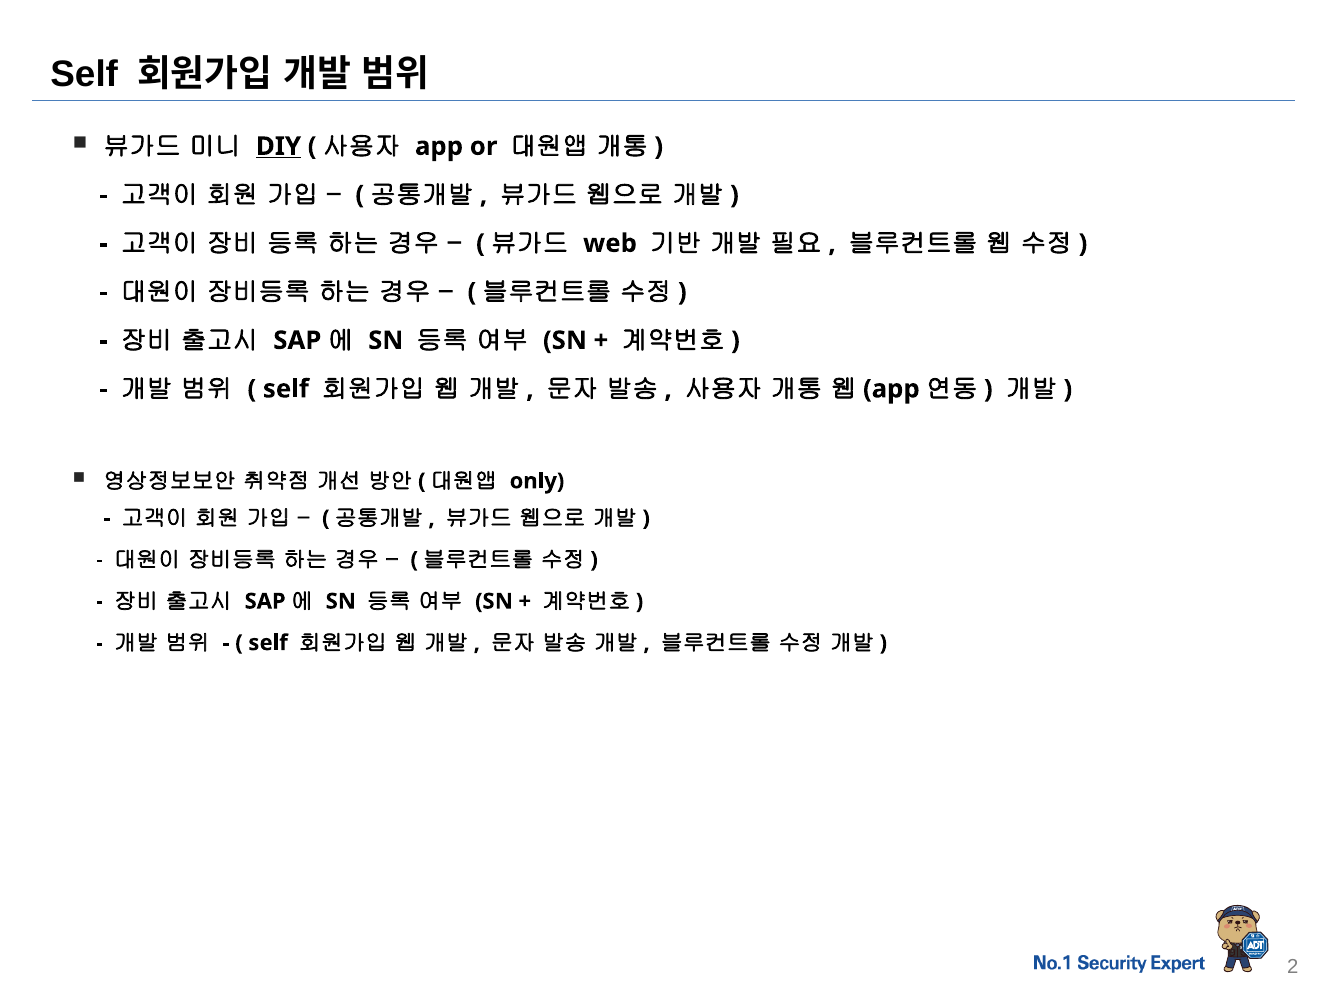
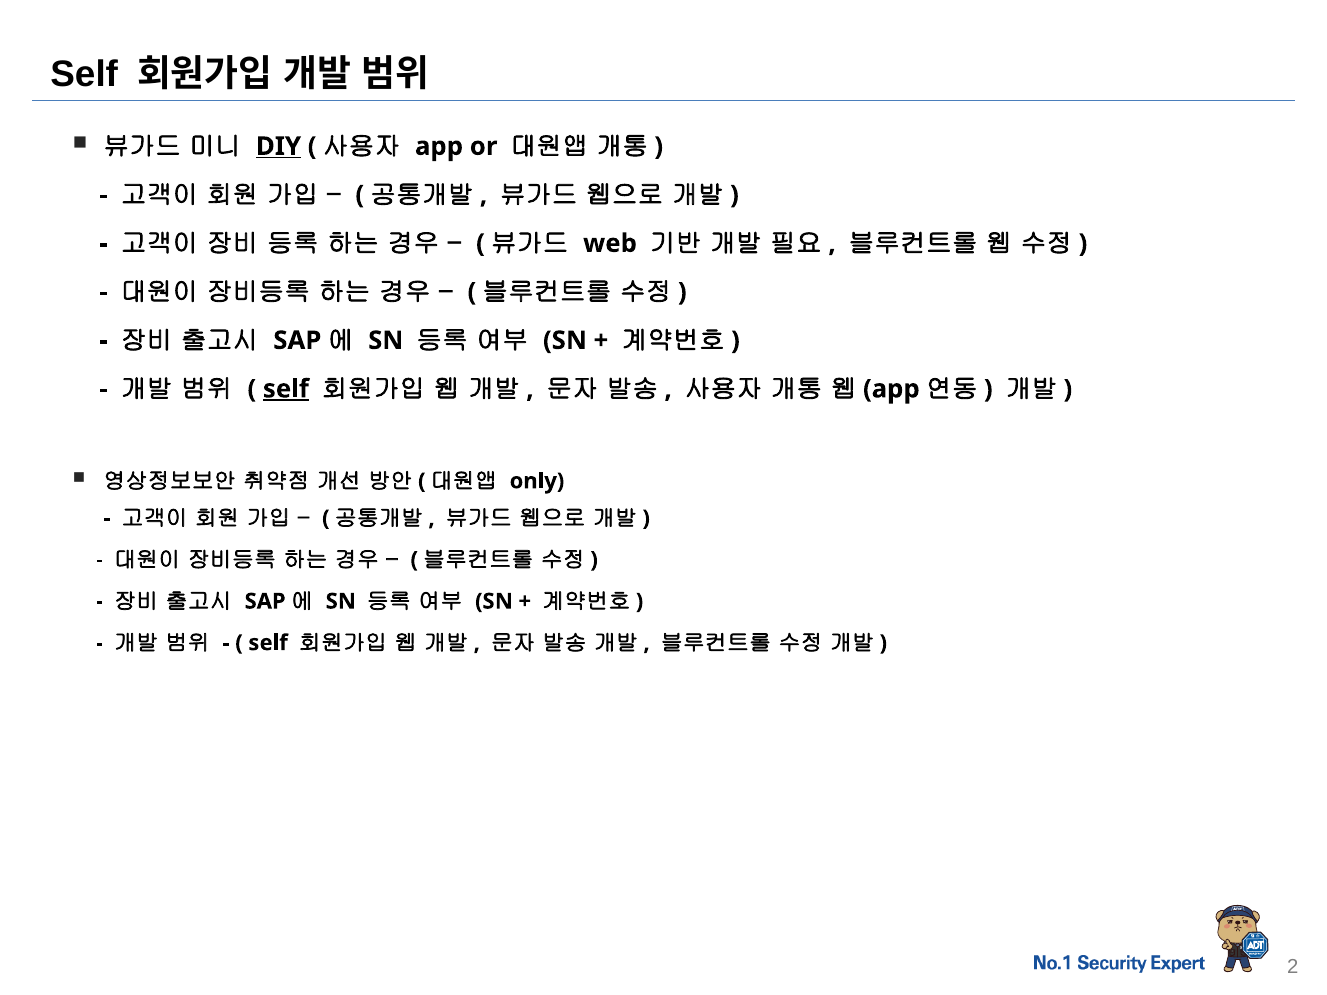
self at (286, 389) underline: none -> present
